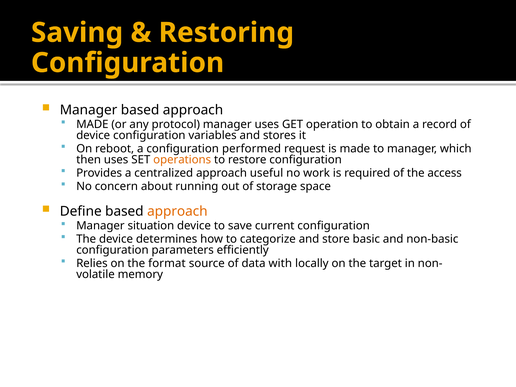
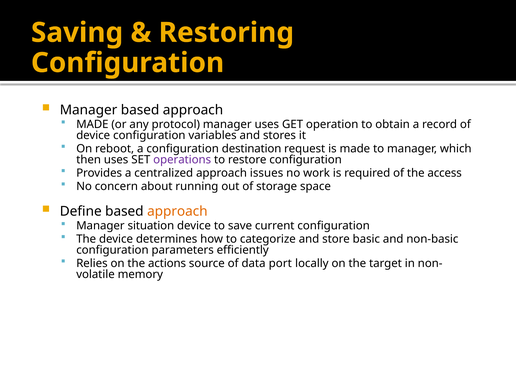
performed: performed -> destination
operations colour: orange -> purple
useful: useful -> issues
format: format -> actions
with: with -> port
